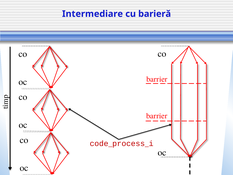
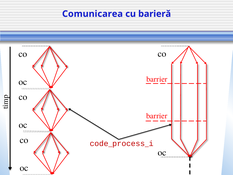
Intermediare: Intermediare -> Comunicarea
